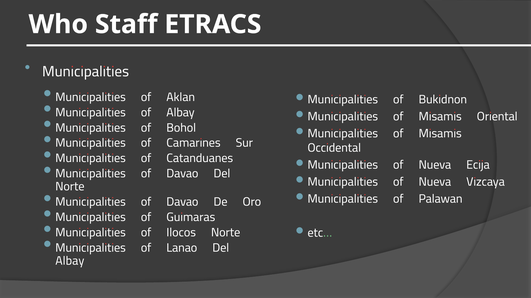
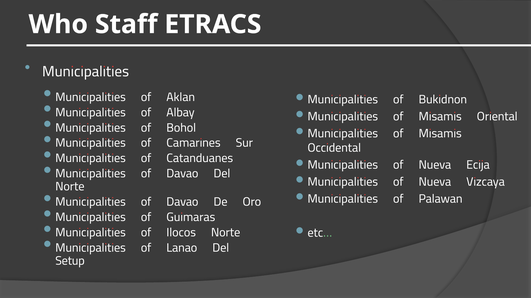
Albay at (70, 261): Albay -> Setup
